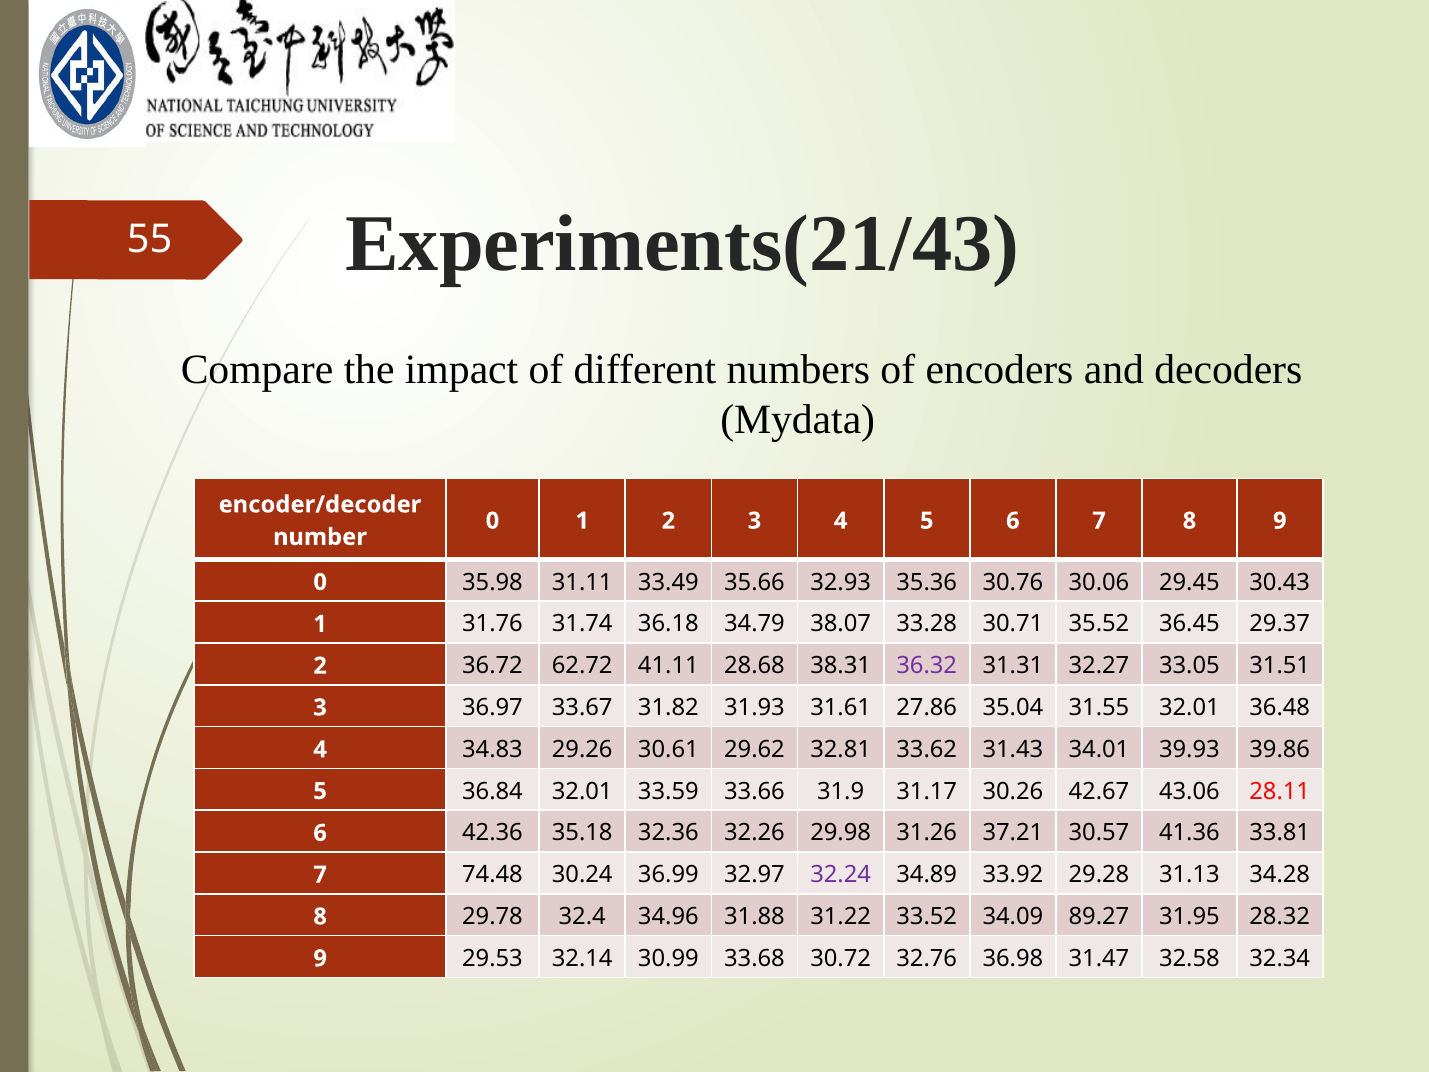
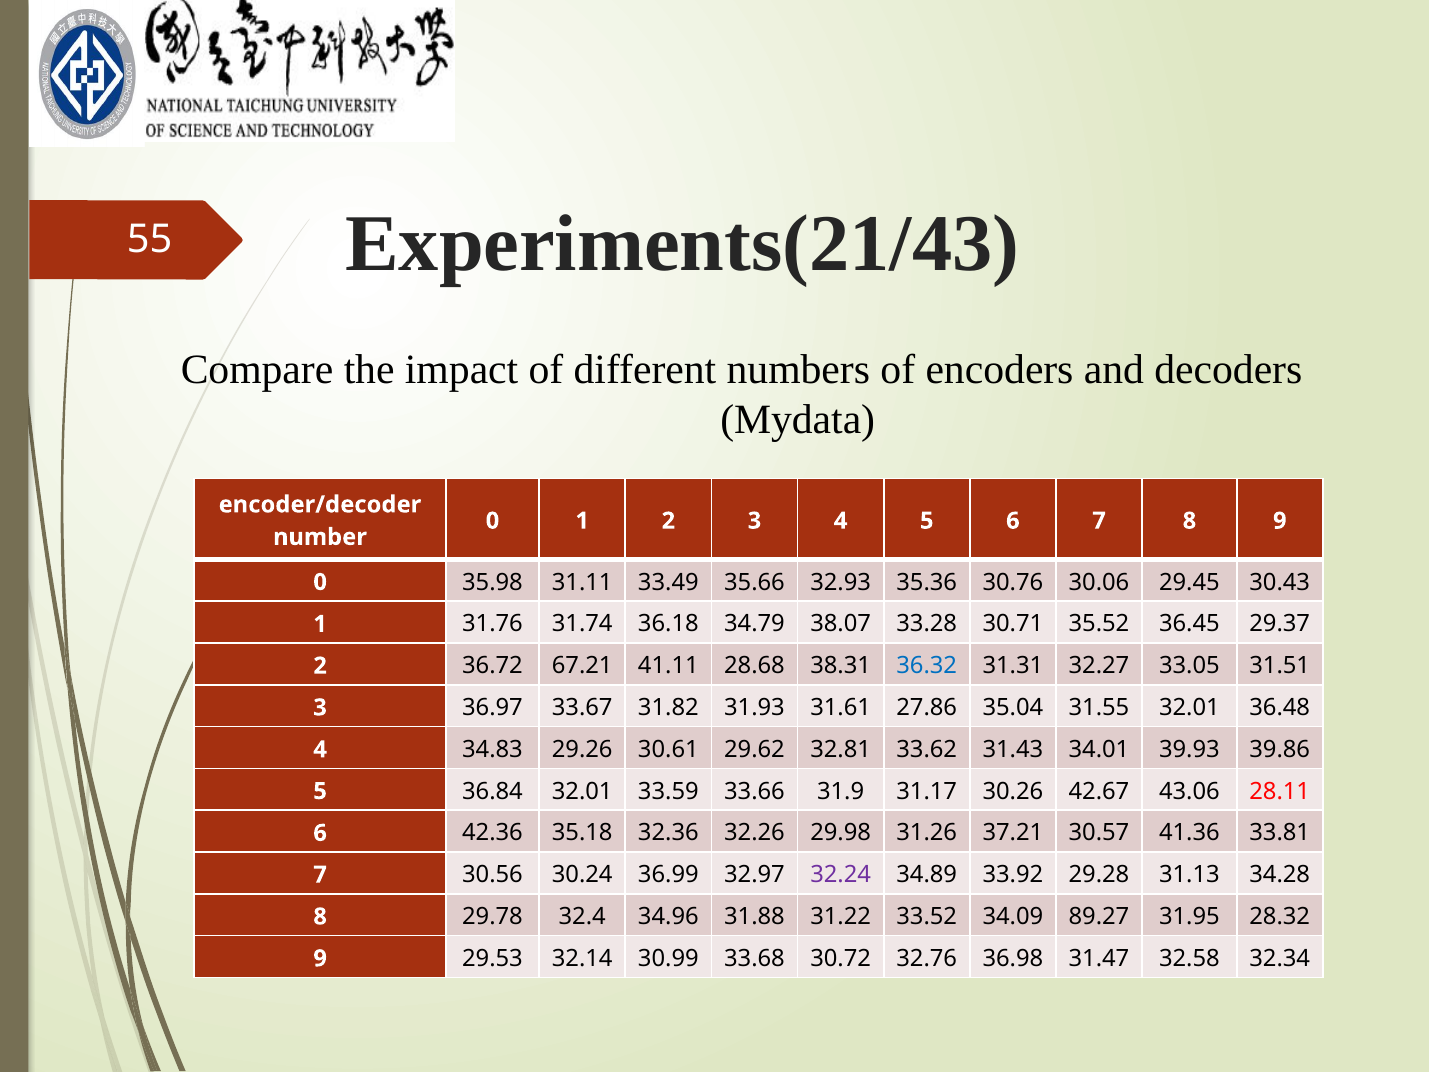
62.72: 62.72 -> 67.21
36.32 colour: purple -> blue
74.48: 74.48 -> 30.56
